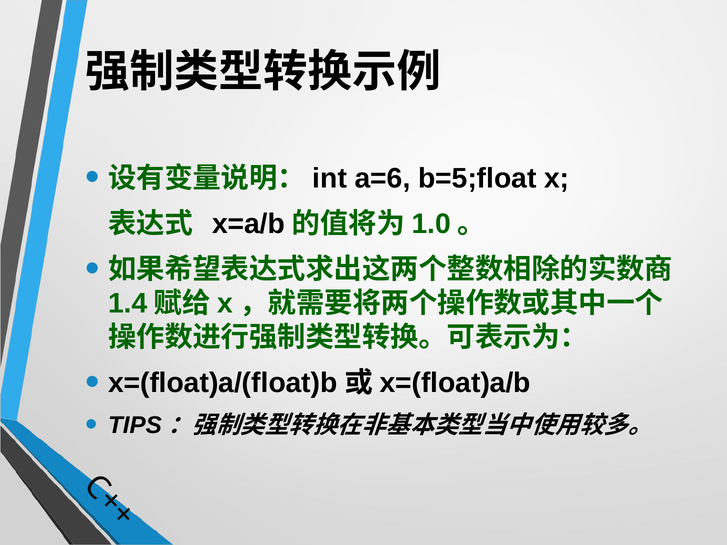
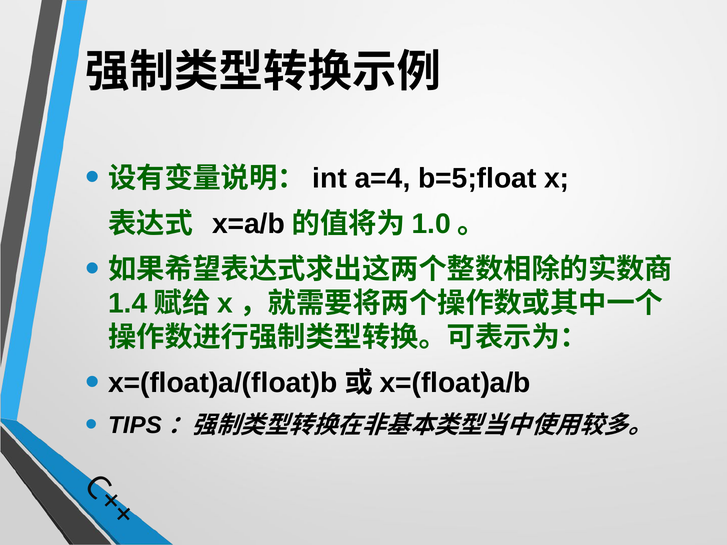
a=6: a=6 -> a=4
